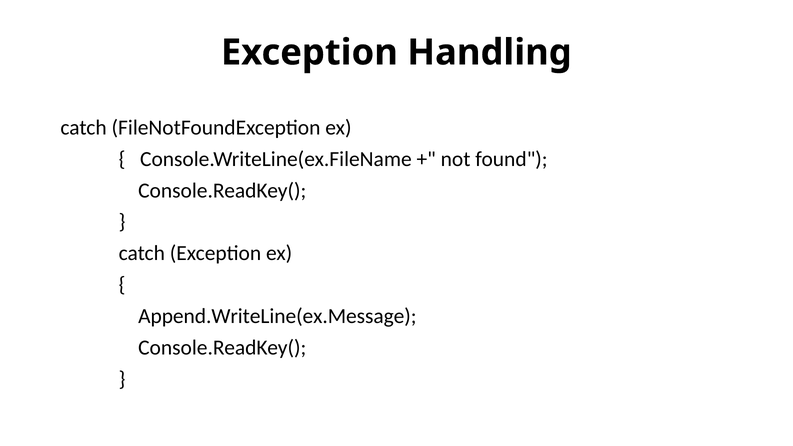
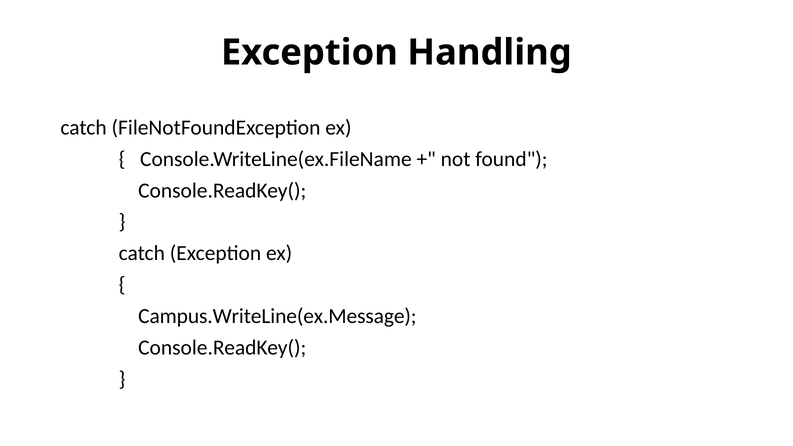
Append.WriteLine(ex.Message: Append.WriteLine(ex.Message -> Campus.WriteLine(ex.Message
